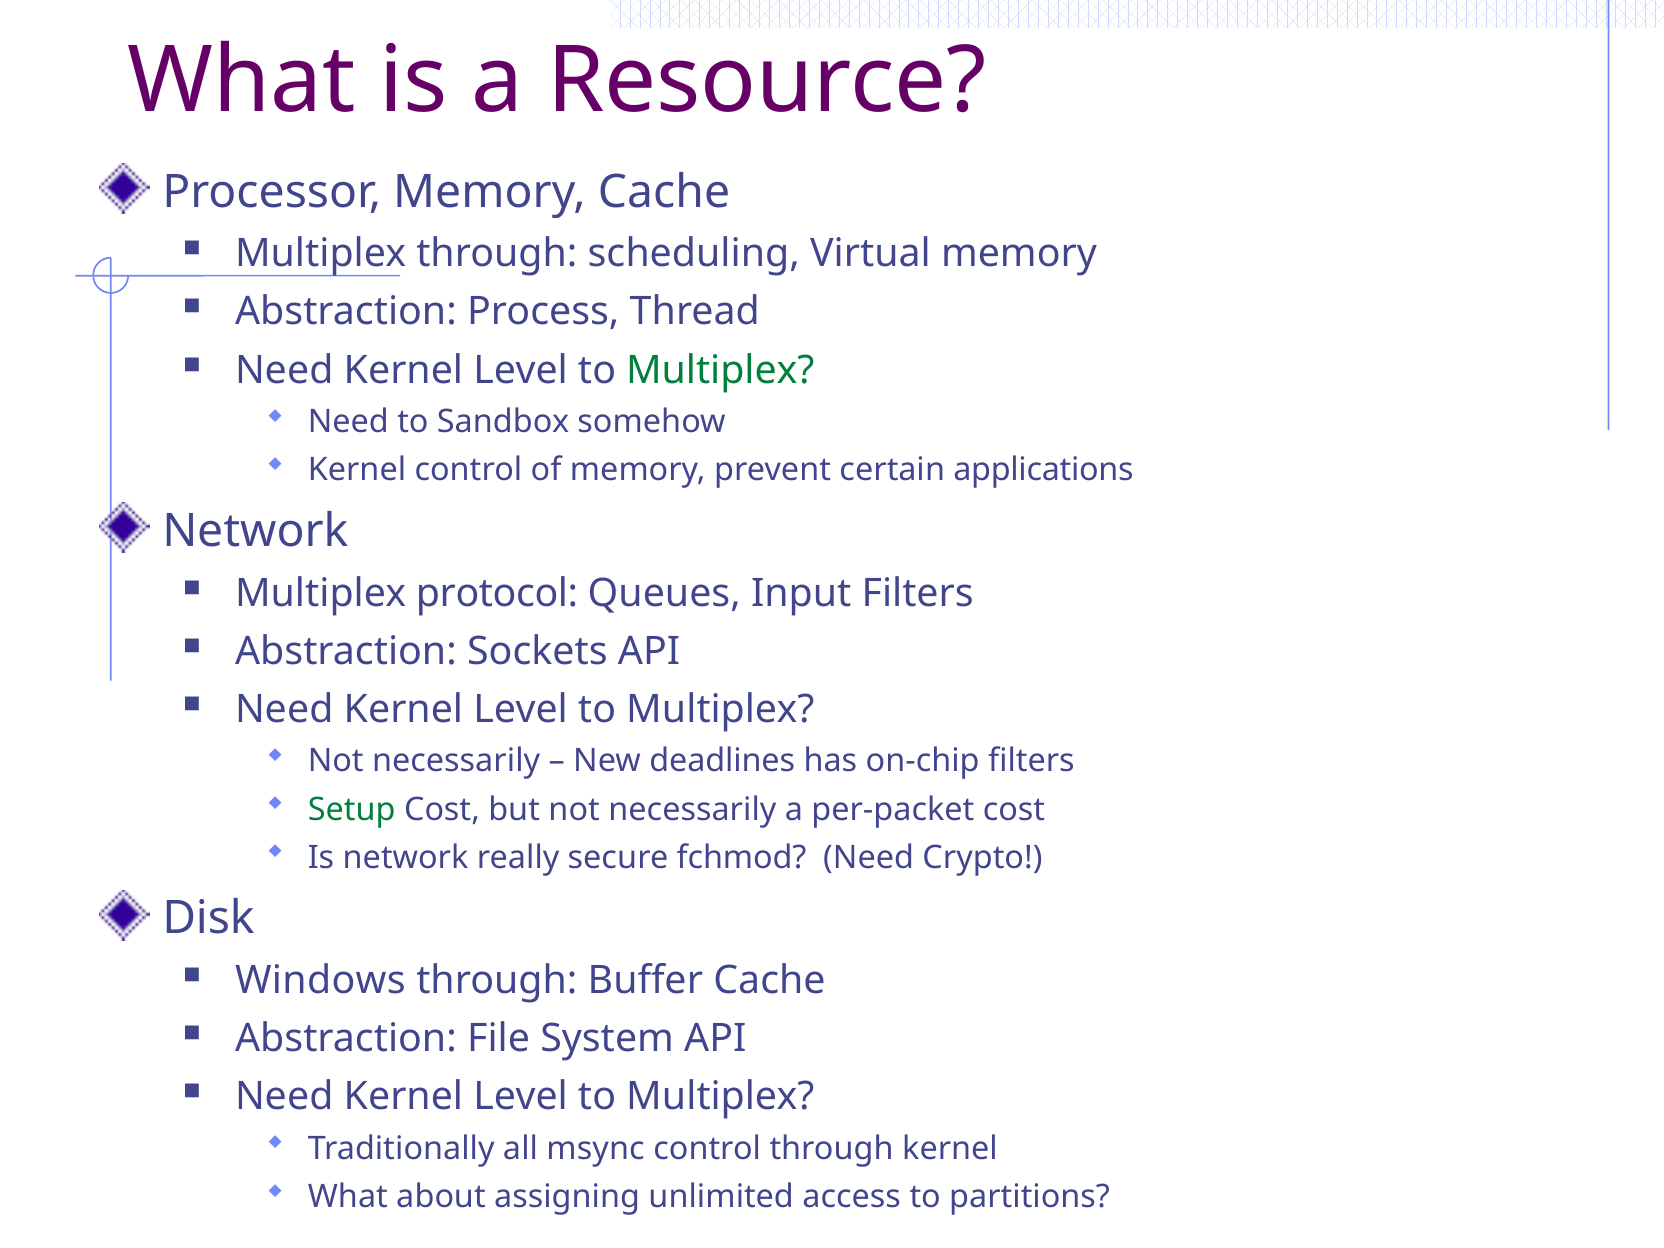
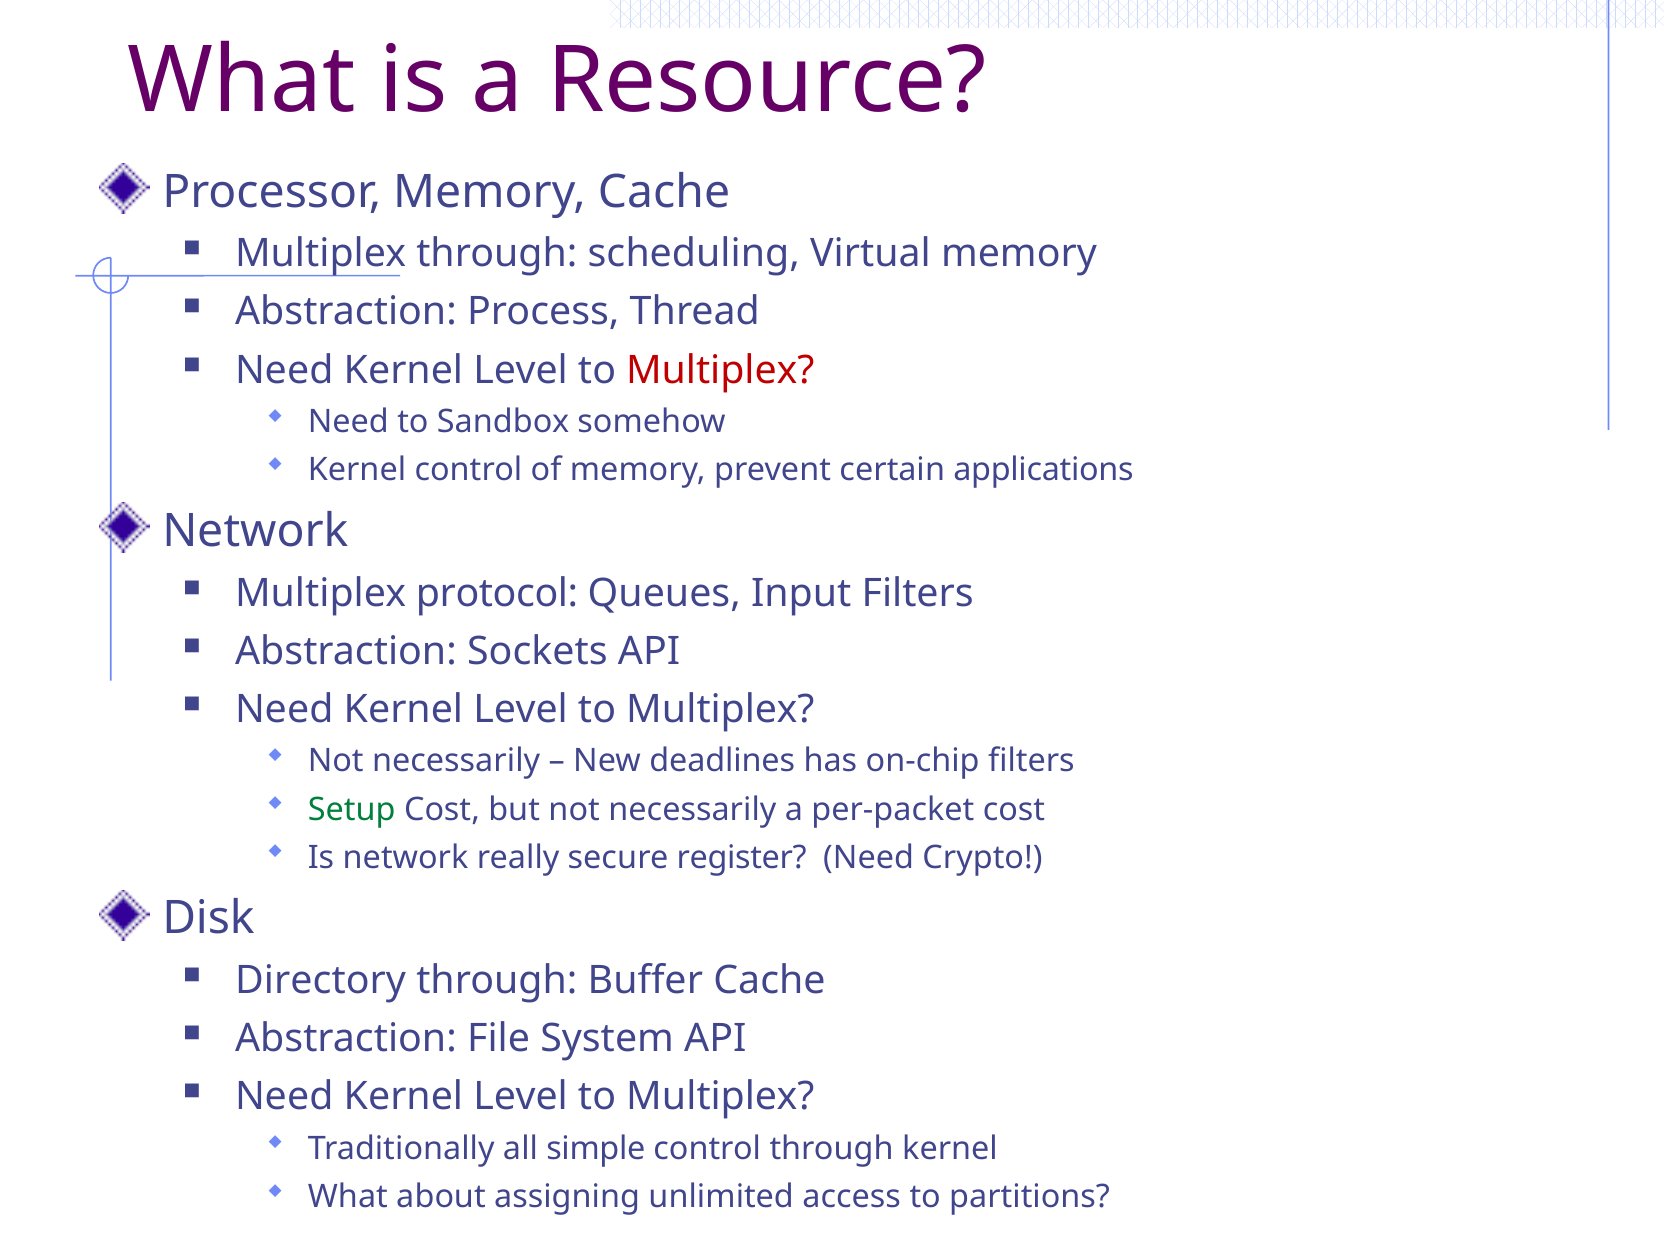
Multiplex at (720, 370) colour: green -> red
fchmod: fchmod -> register
Windows: Windows -> Directory
msync: msync -> simple
